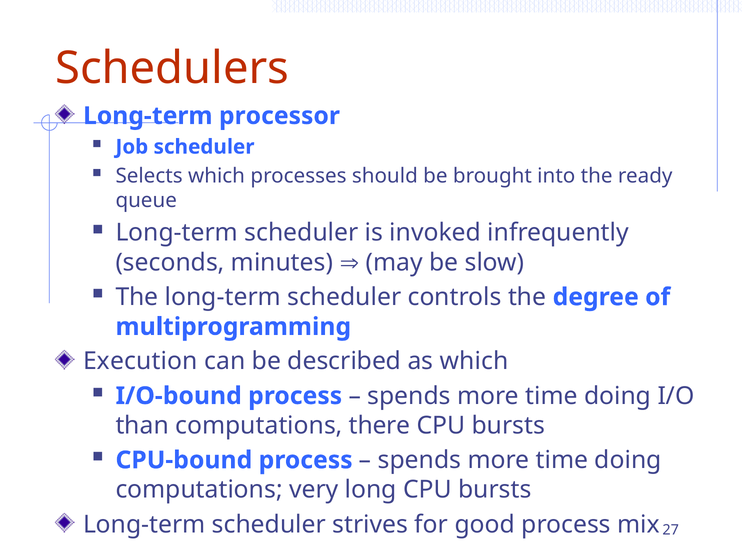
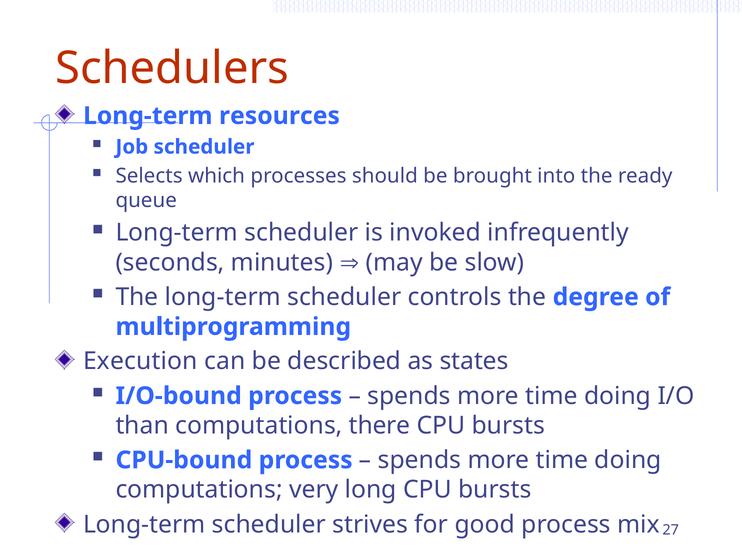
processor: processor -> resources
as which: which -> states
